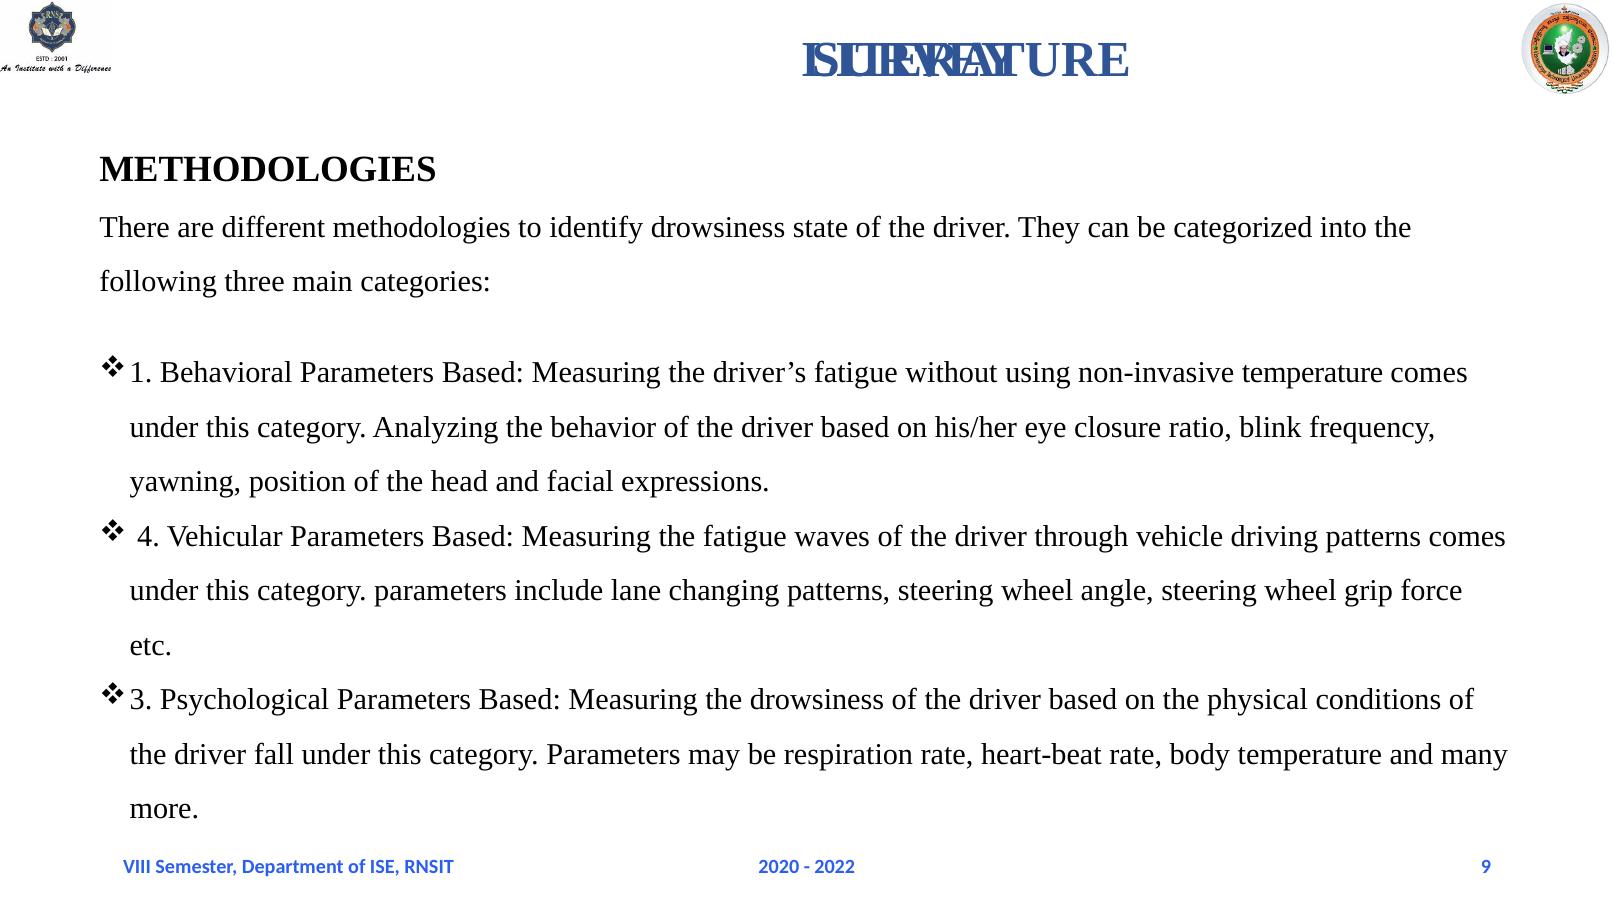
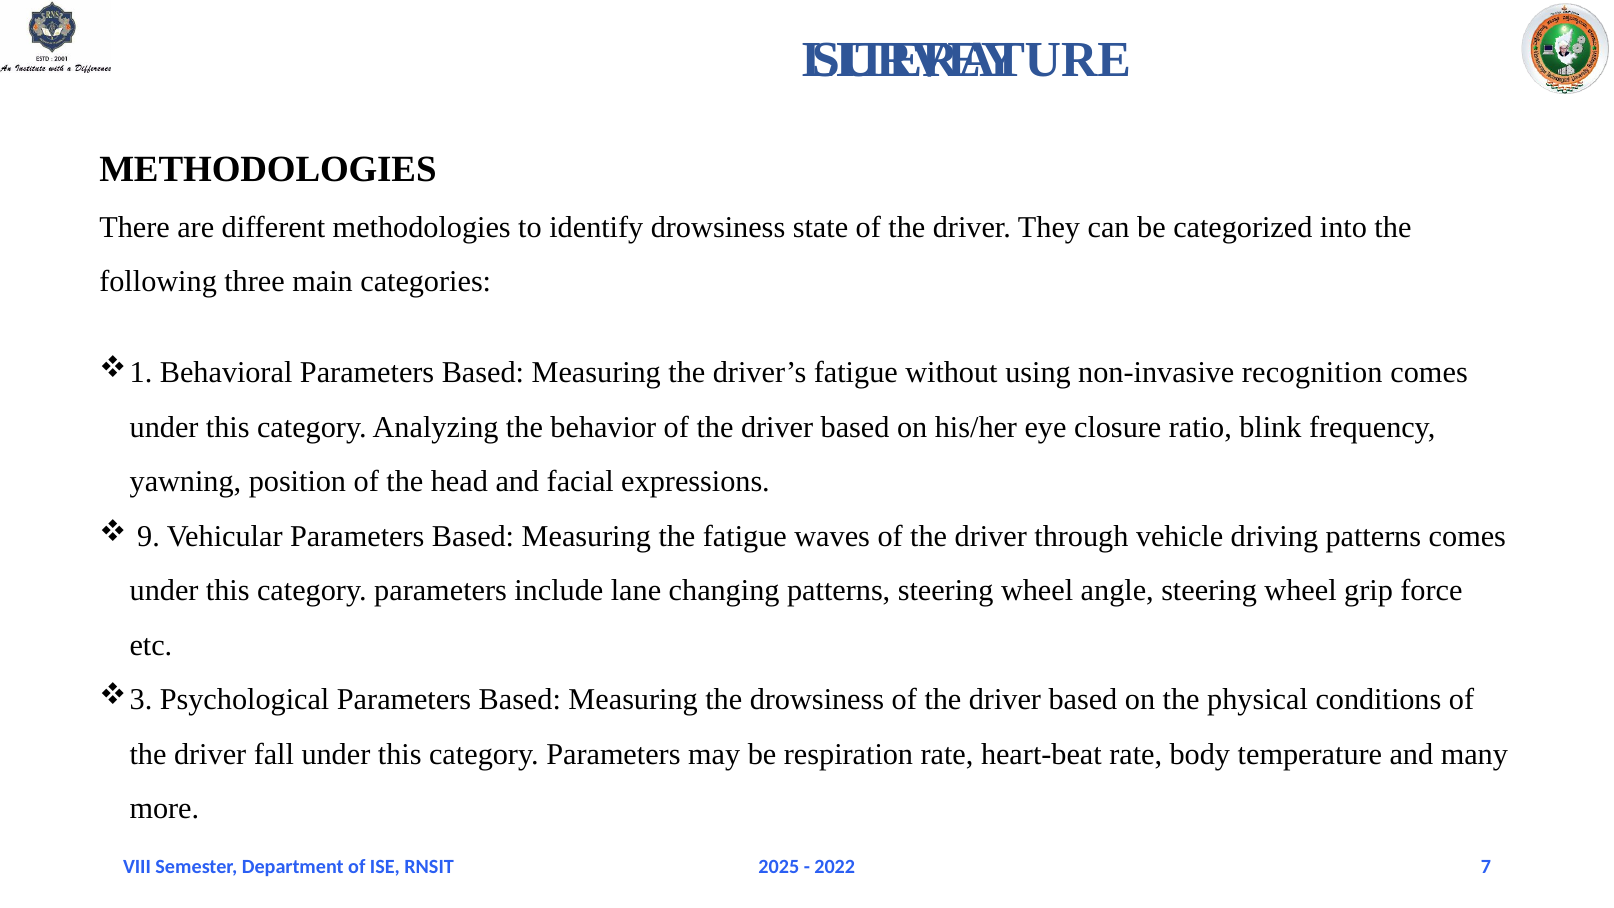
non-invasive temperature: temperature -> recognition
4: 4 -> 9
2020: 2020 -> 2025
9: 9 -> 7
